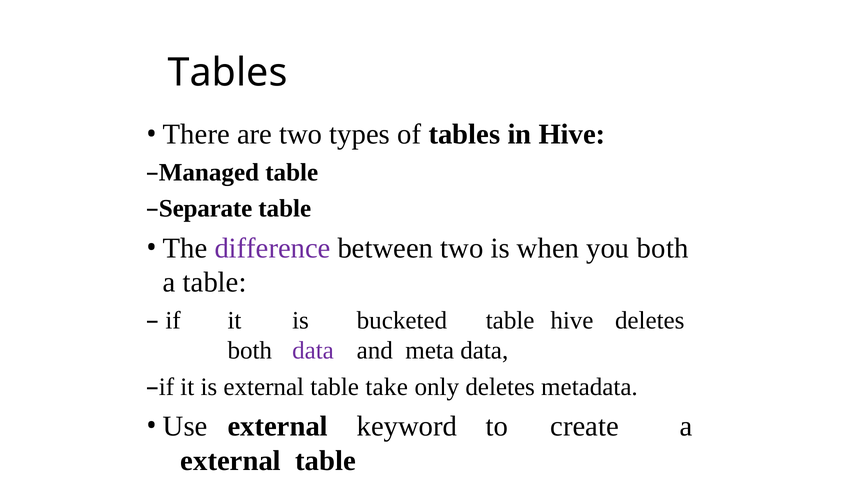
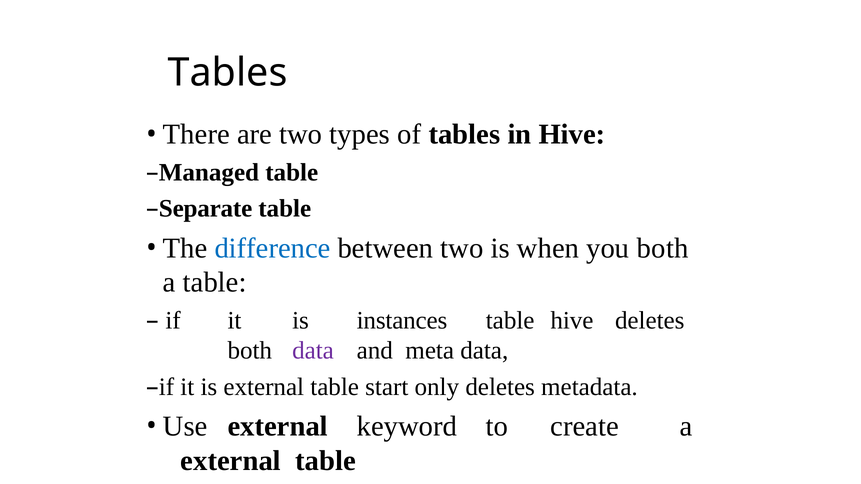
difference colour: purple -> blue
bucketed: bucketed -> instances
take: take -> start
